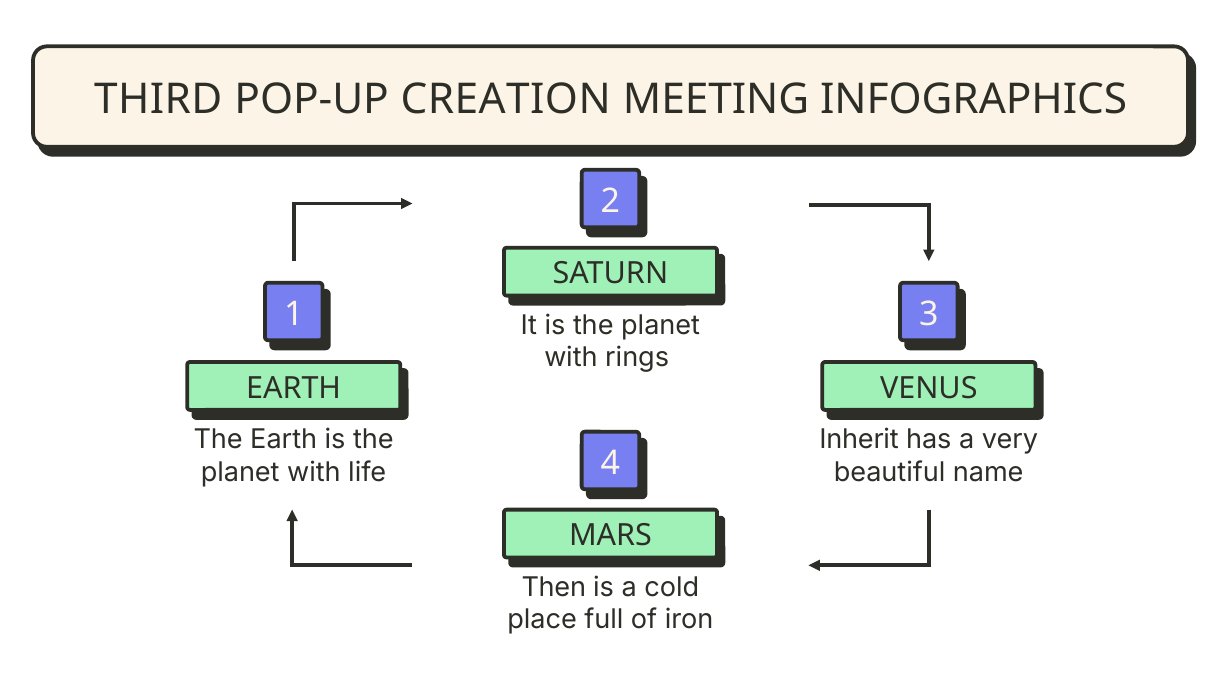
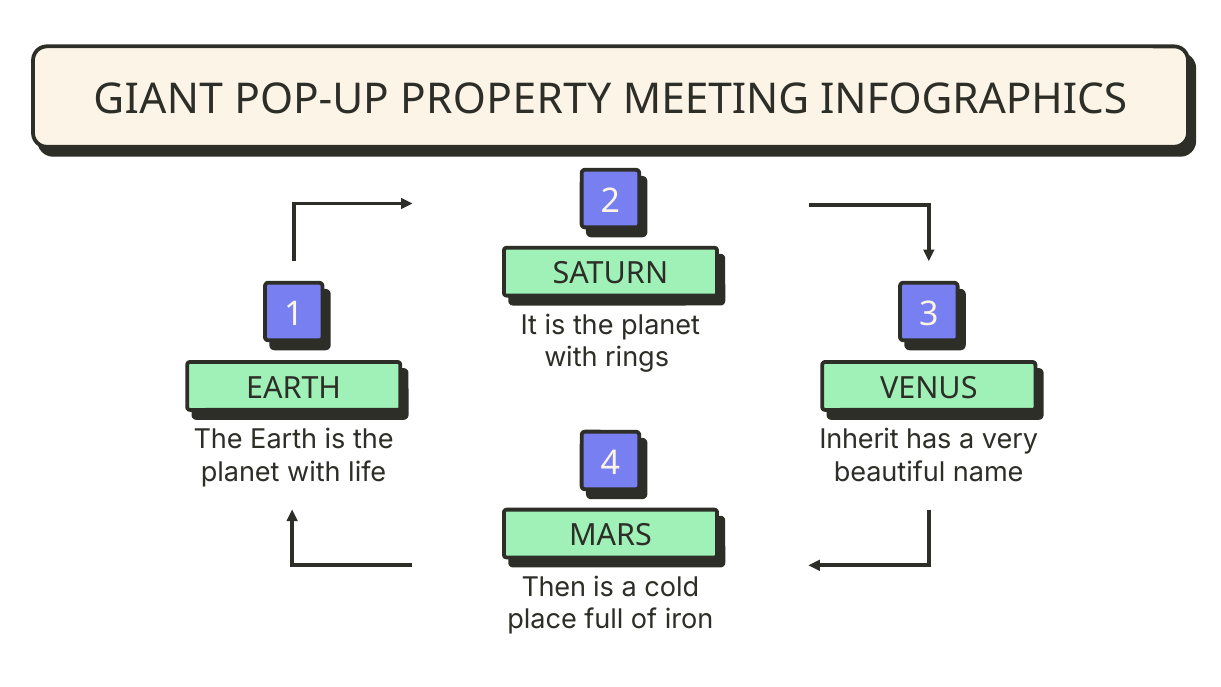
THIRD: THIRD -> GIANT
CREATION: CREATION -> PROPERTY
